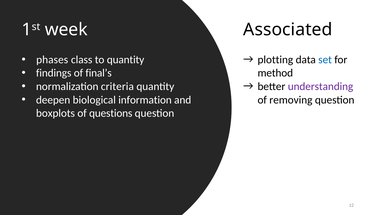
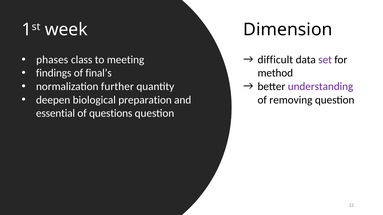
Associated: Associated -> Dimension
to quantity: quantity -> meeting
plotting: plotting -> difficult
set colour: blue -> purple
criteria: criteria -> further
information: information -> preparation
boxplots: boxplots -> essential
